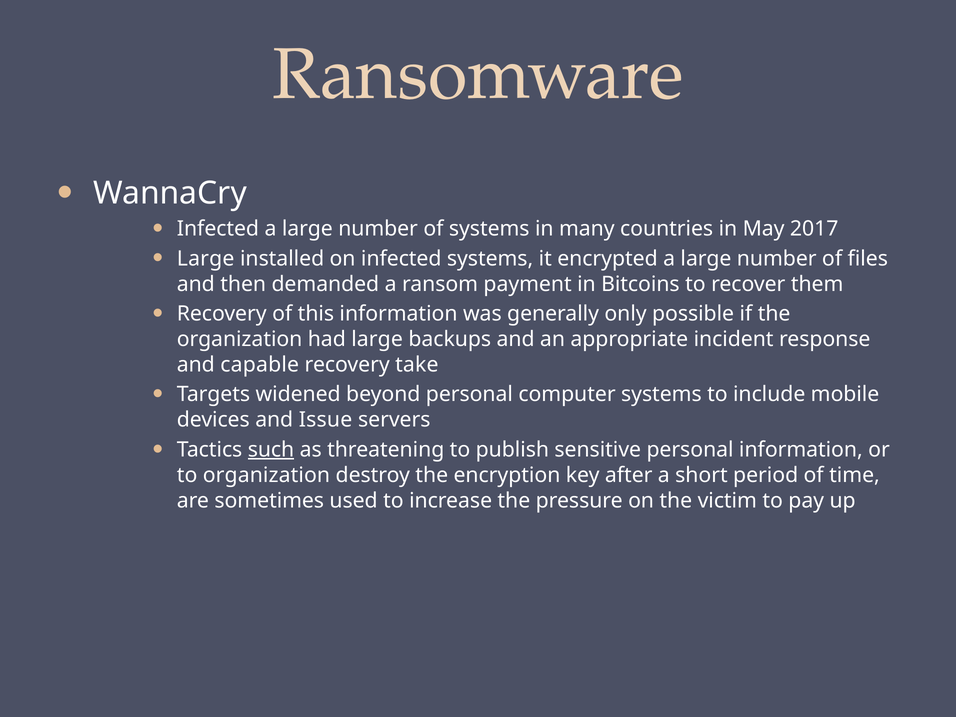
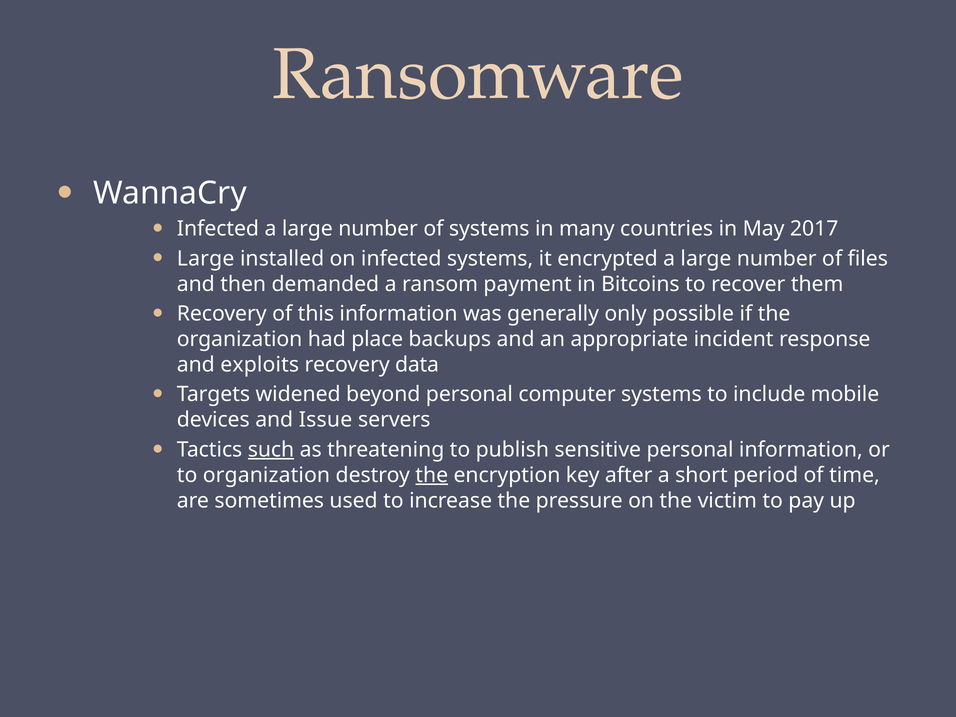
had large: large -> place
capable: capable -> exploits
take: take -> data
the at (432, 475) underline: none -> present
